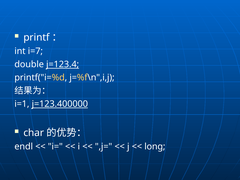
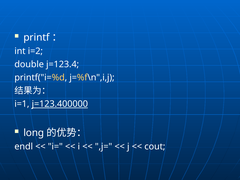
i=7: i=7 -> i=2
j=123.4 underline: present -> none
char: char -> long
long: long -> cout
